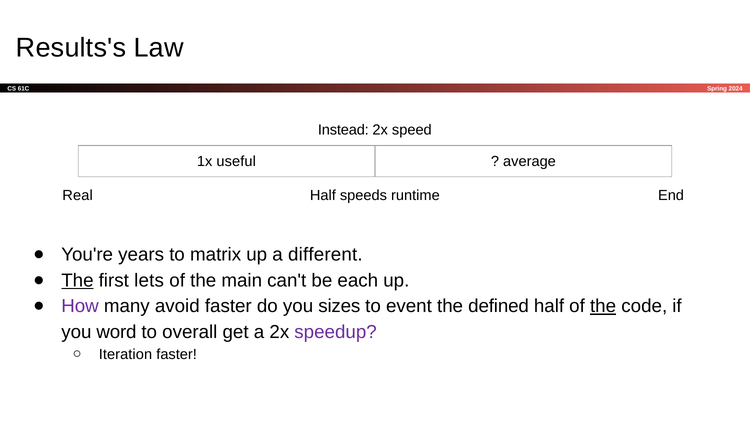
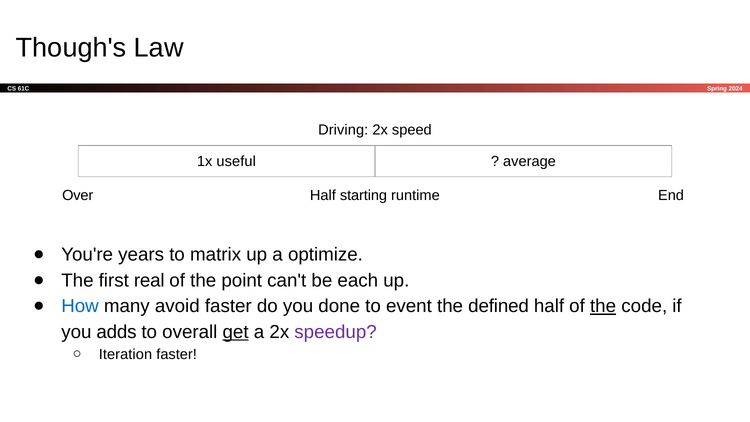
Results's: Results's -> Though's
Instead: Instead -> Driving
Real: Real -> Over
speeds: speeds -> starting
different: different -> optimize
The at (77, 280) underline: present -> none
lets: lets -> real
main: main -> point
How colour: purple -> blue
sizes: sizes -> done
word: word -> adds
get underline: none -> present
